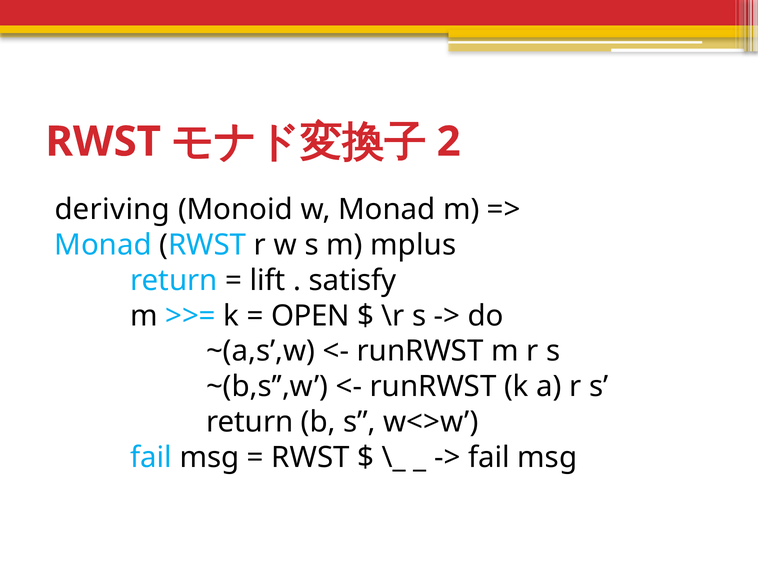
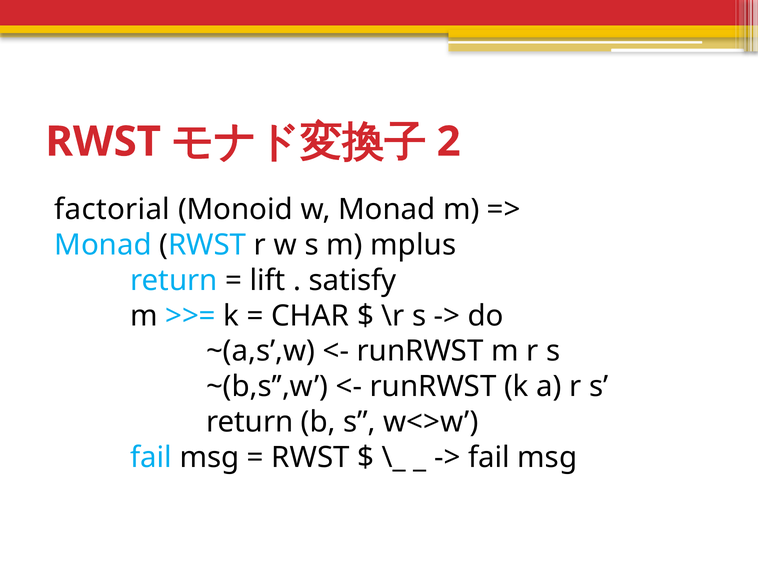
deriving: deriving -> factorial
OPEN: OPEN -> CHAR
